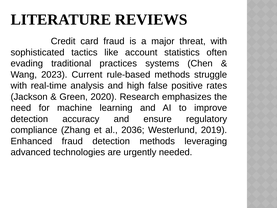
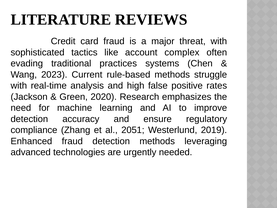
statistics: statistics -> complex
2036: 2036 -> 2051
